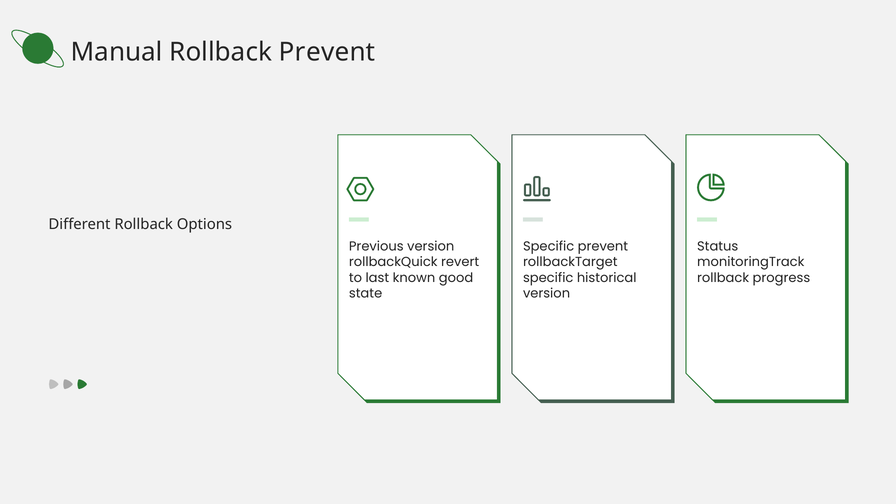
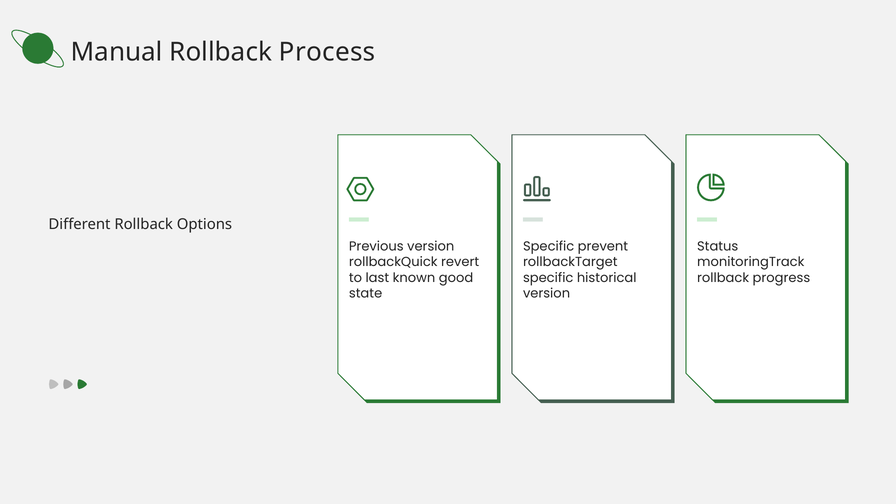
Rollback Prevent: Prevent -> Process
